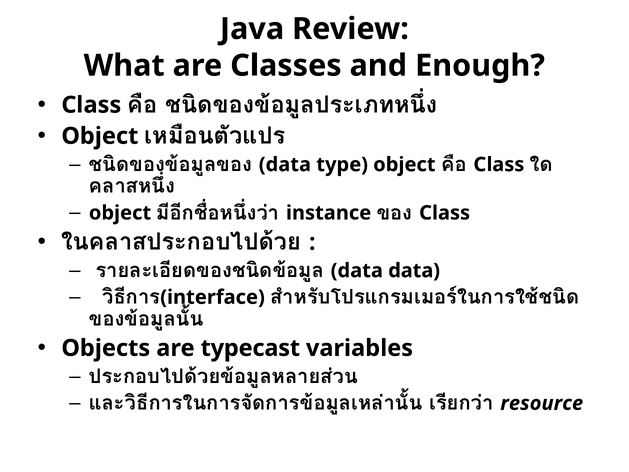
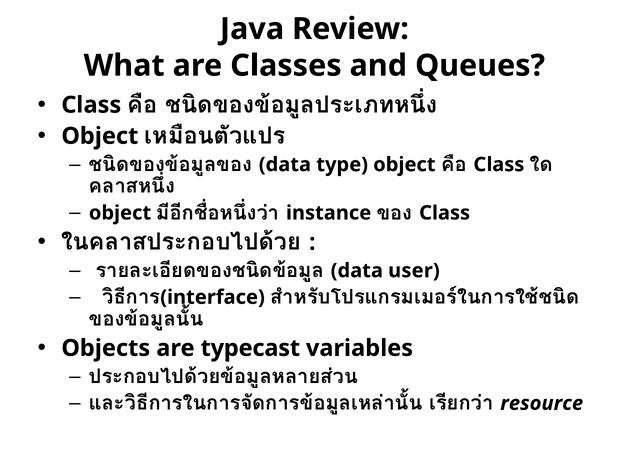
Enough: Enough -> Queues
data data: data -> user
